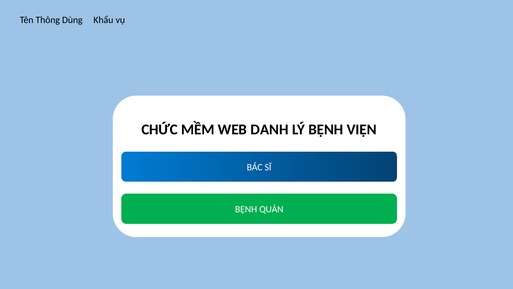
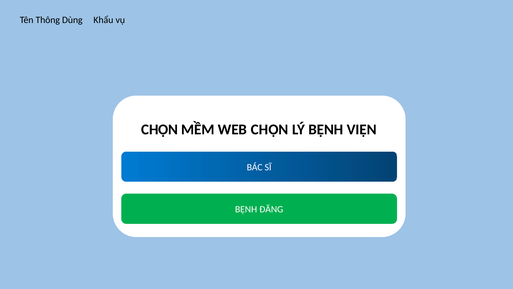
CHỨC at (160, 129): CHỨC -> CHỌN
WEB DANH: DANH -> CHỌN
QUẢN: QUẢN -> ĐĂNG
